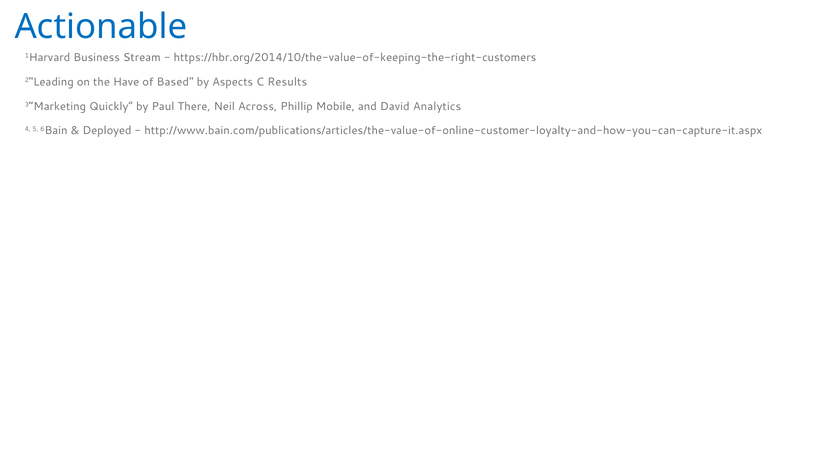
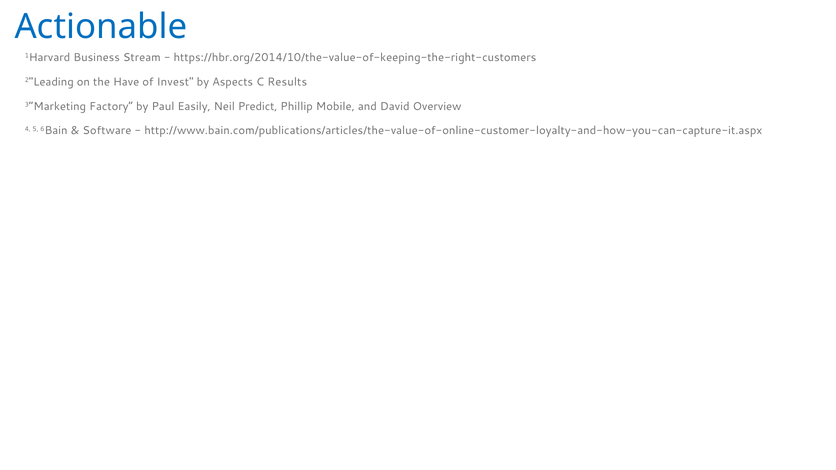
Based: Based -> Invest
Quickly: Quickly -> Factory
There: There -> Easily
Across: Across -> Predict
Analytics: Analytics -> Overview
Deployed: Deployed -> Software
